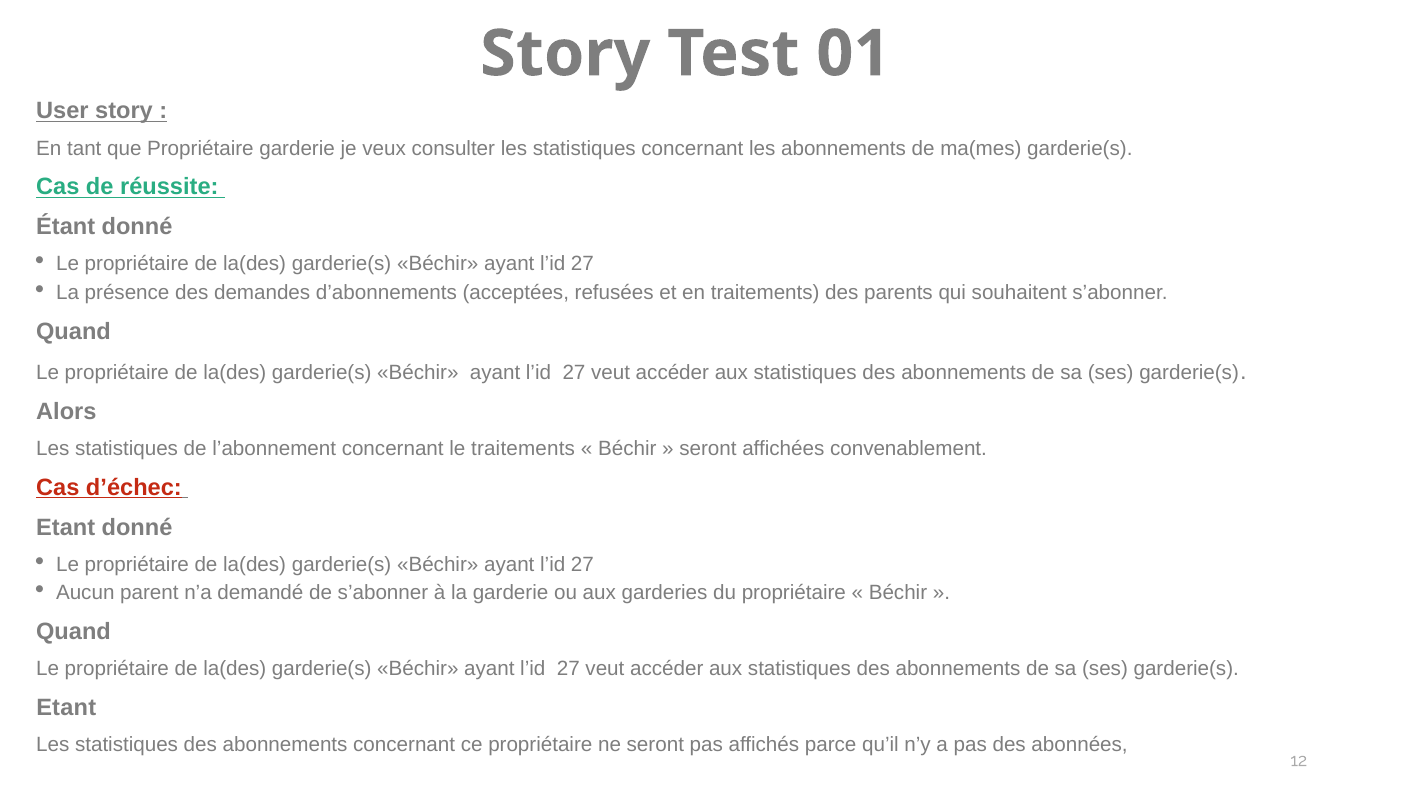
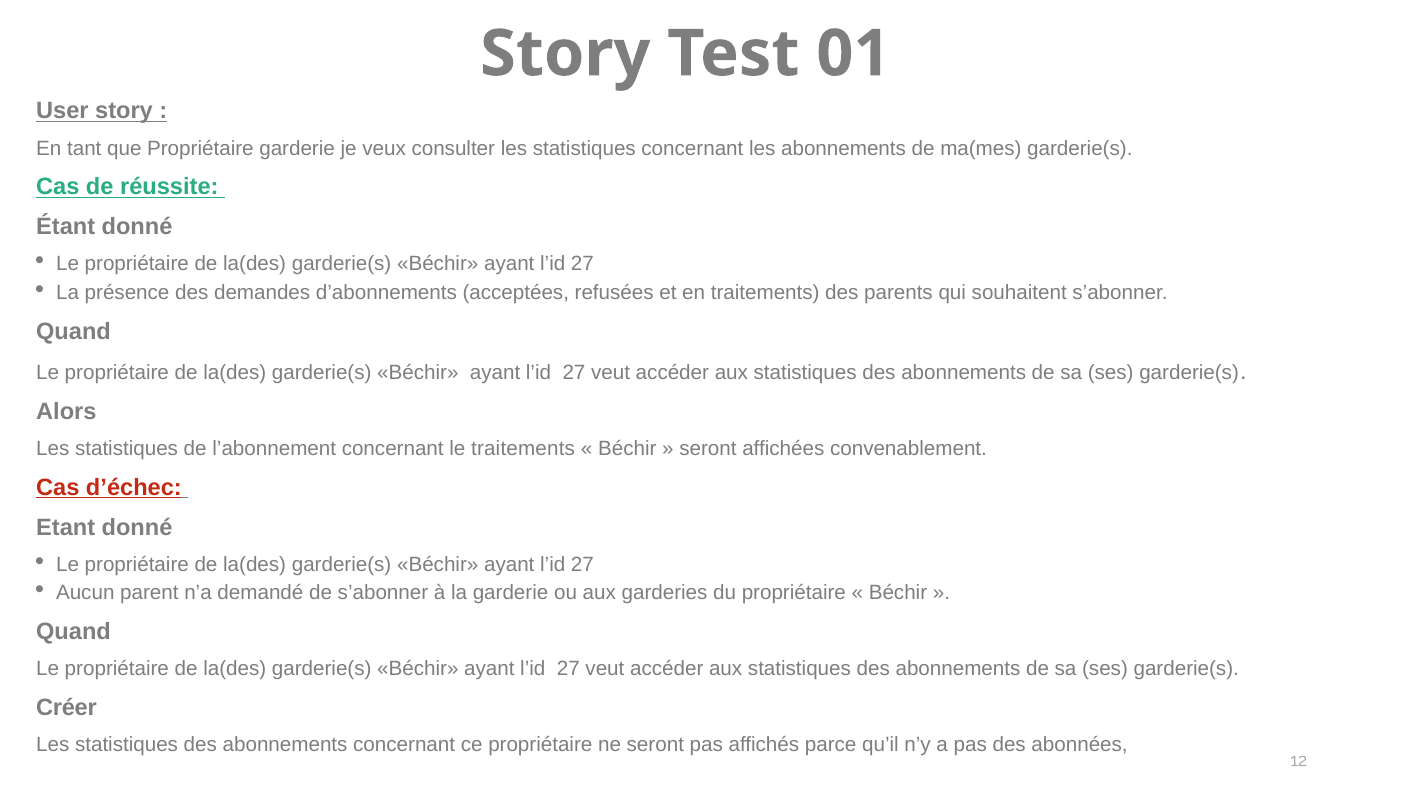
Etant at (66, 707): Etant -> Créer
